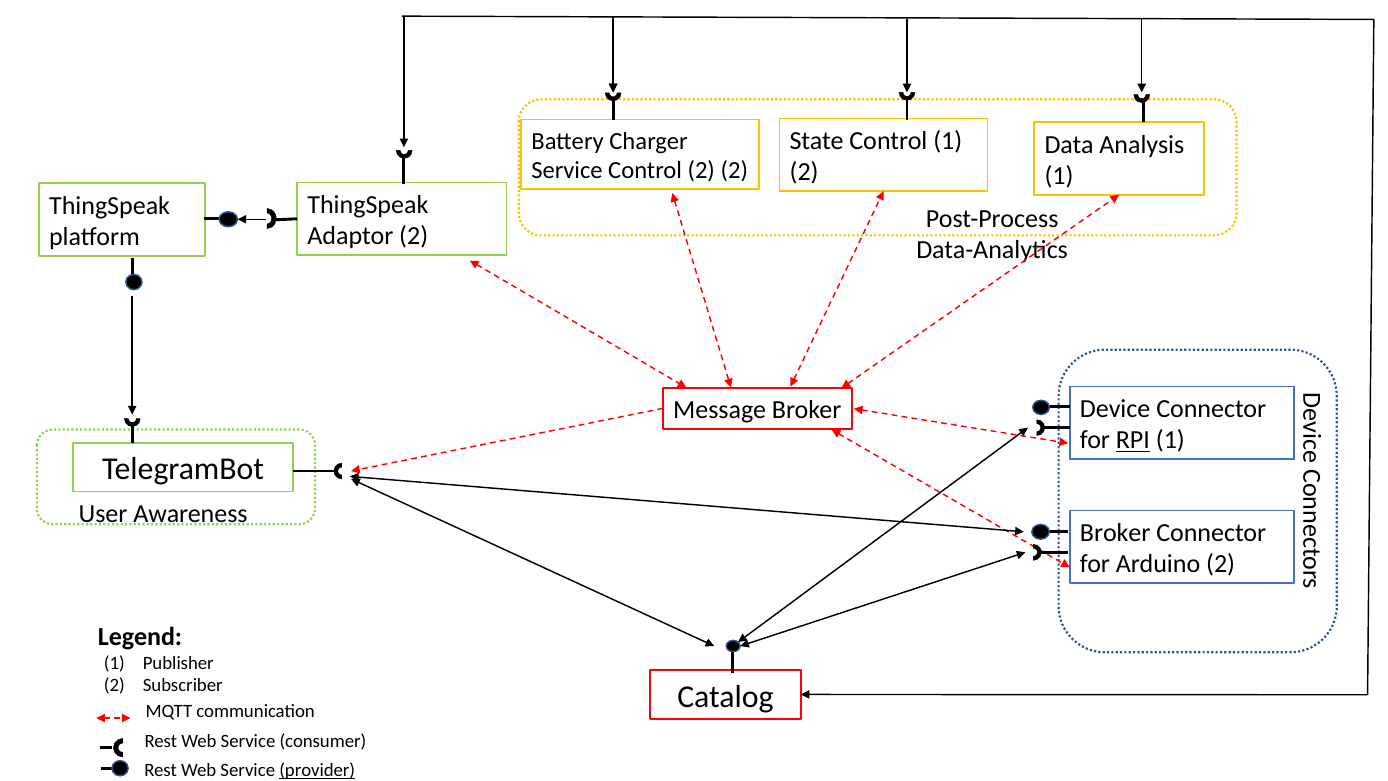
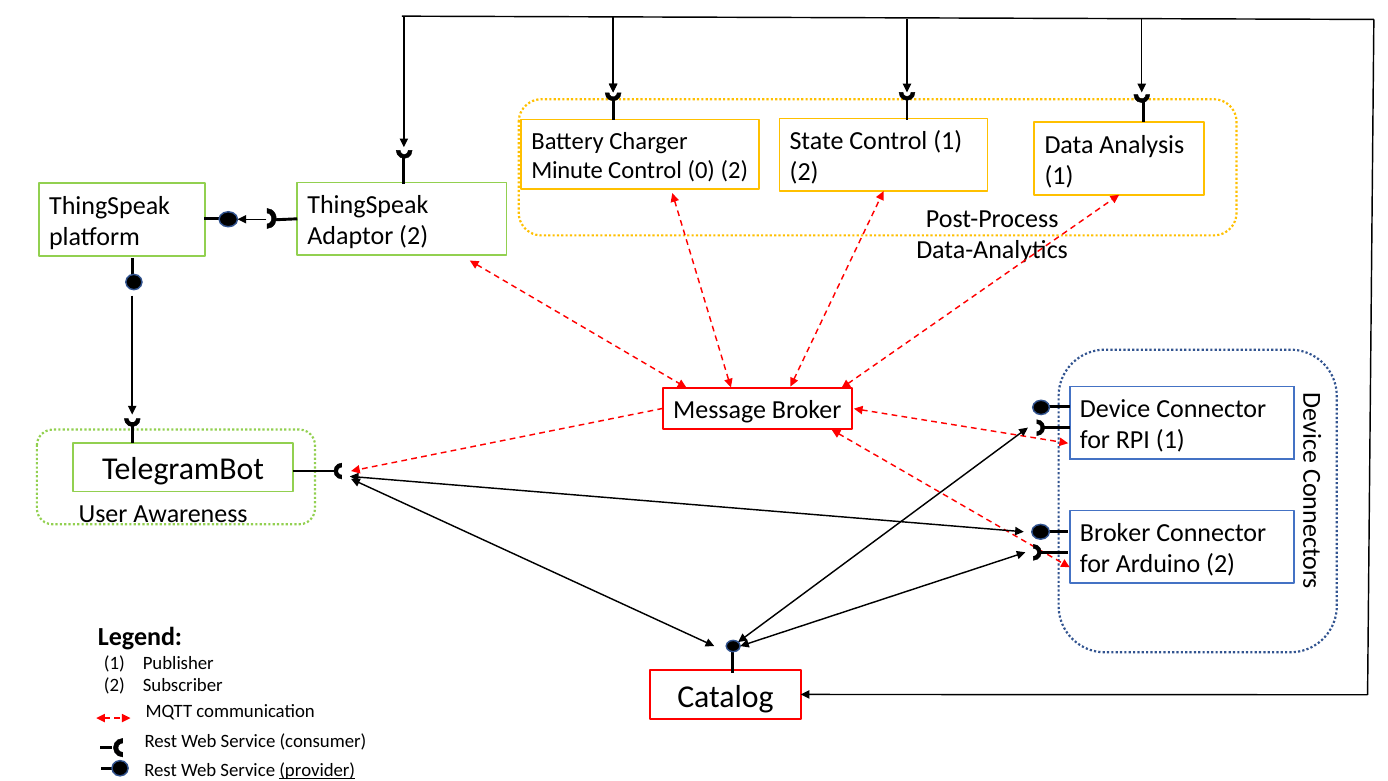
Service at (567, 171): Service -> Minute
Control 2: 2 -> 0
RPI underline: present -> none
